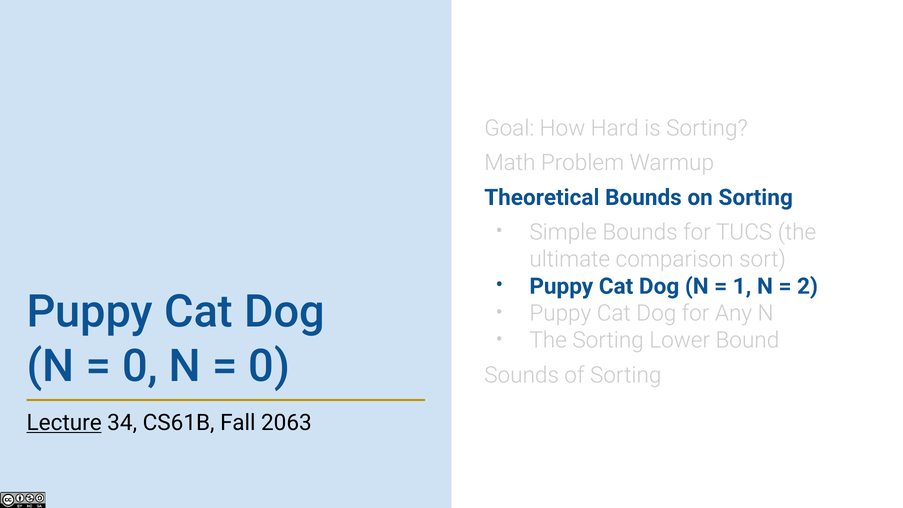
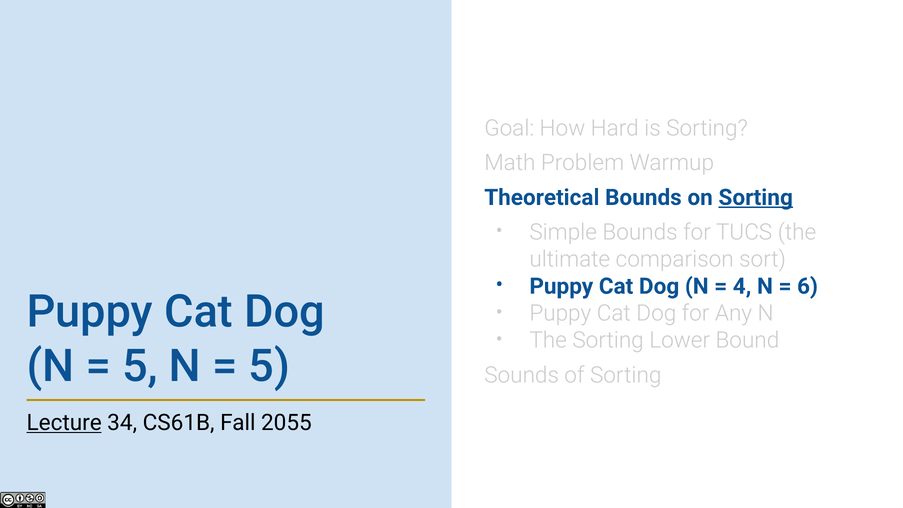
Sorting at (756, 197) underline: none -> present
1: 1 -> 4
2: 2 -> 6
0 at (140, 366): 0 -> 5
0 at (269, 366): 0 -> 5
2063: 2063 -> 2055
